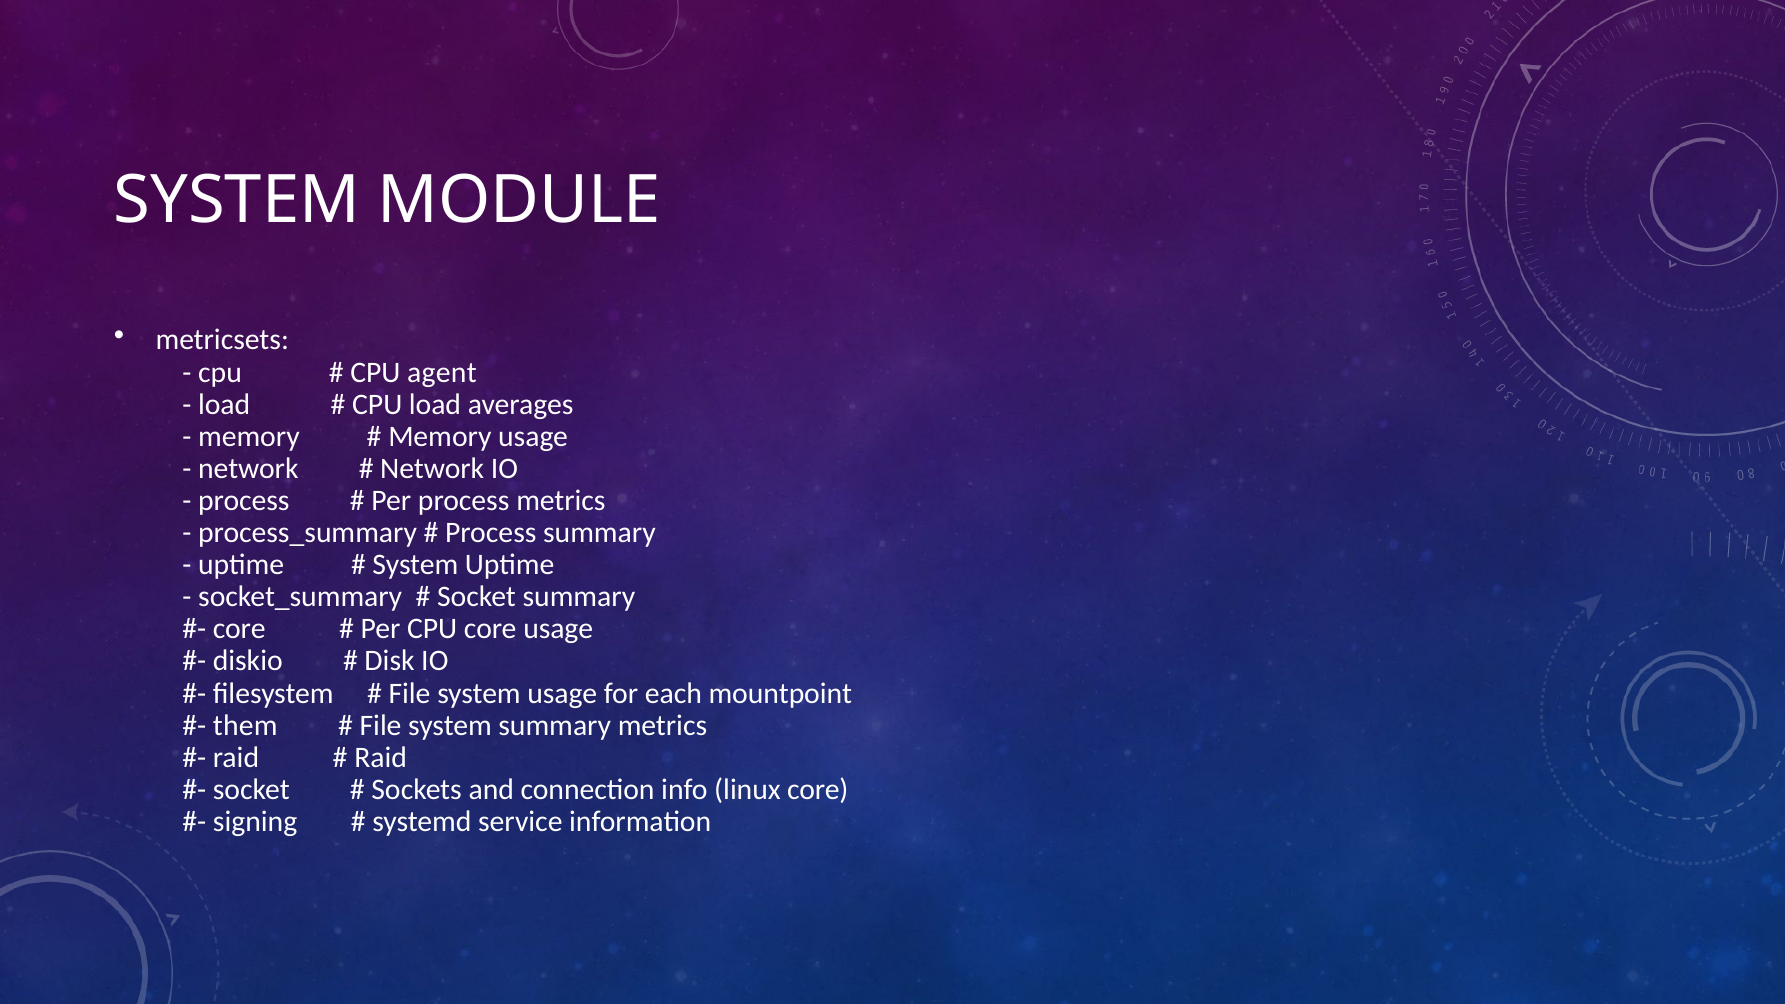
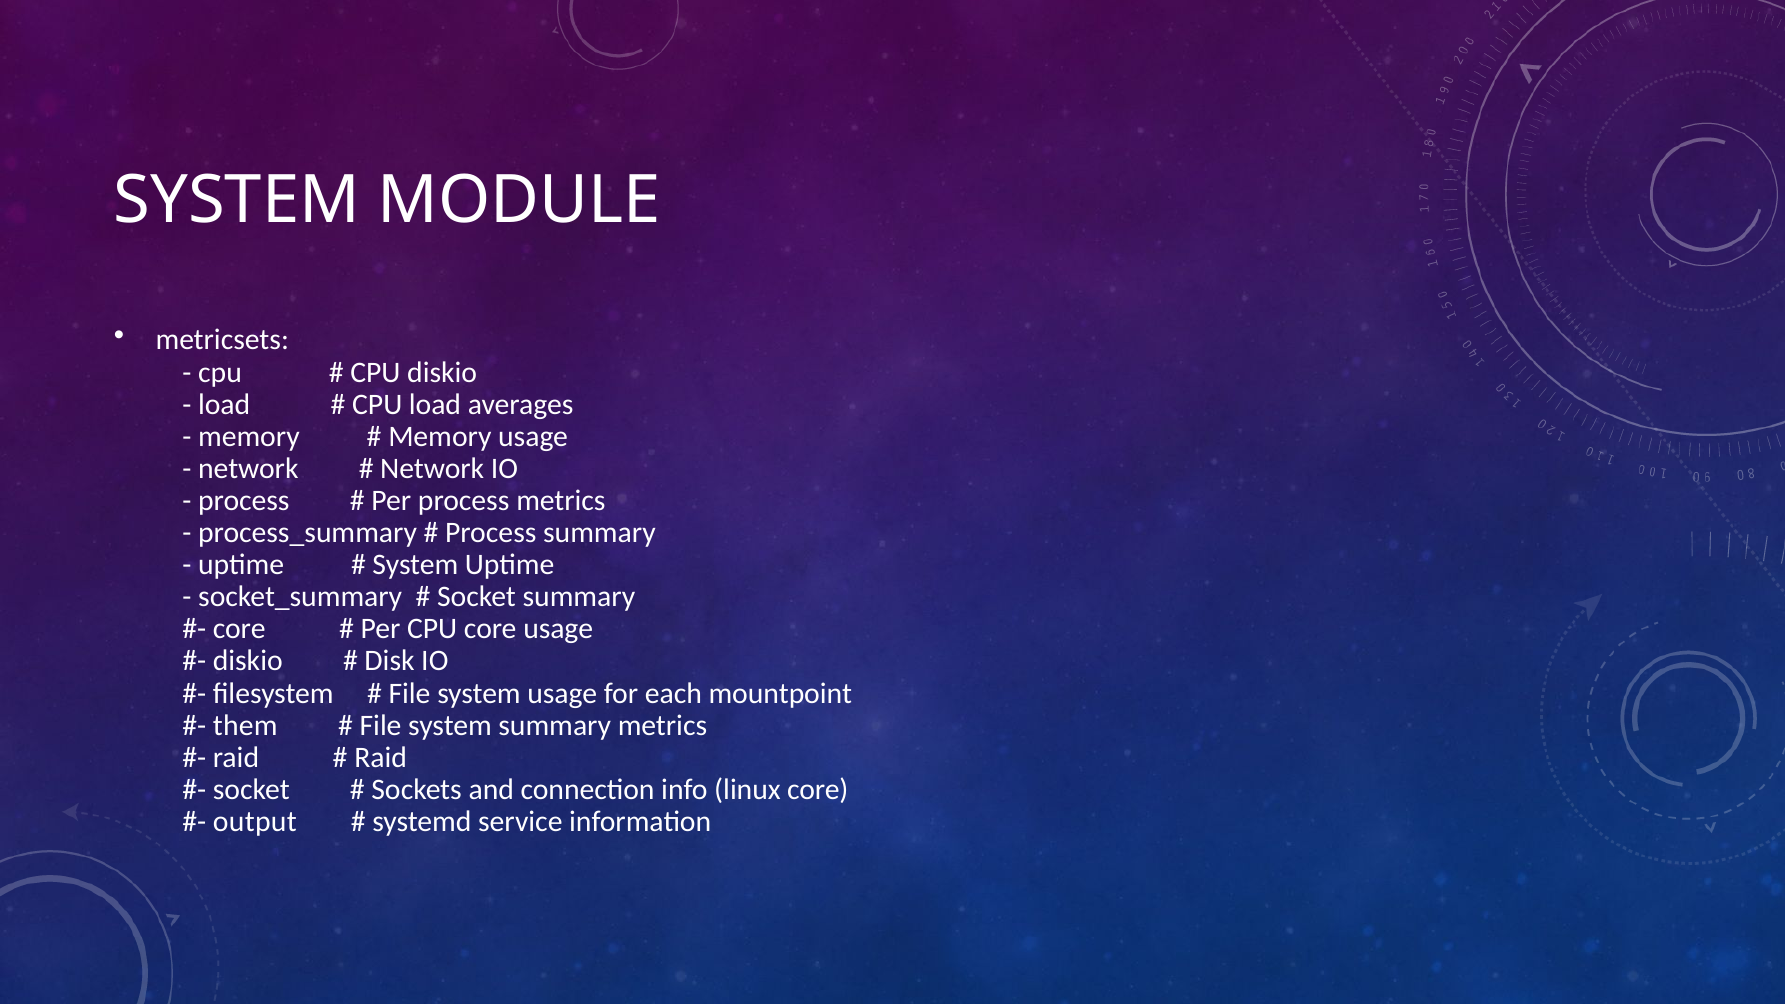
CPU agent: agent -> diskio
signing: signing -> output
